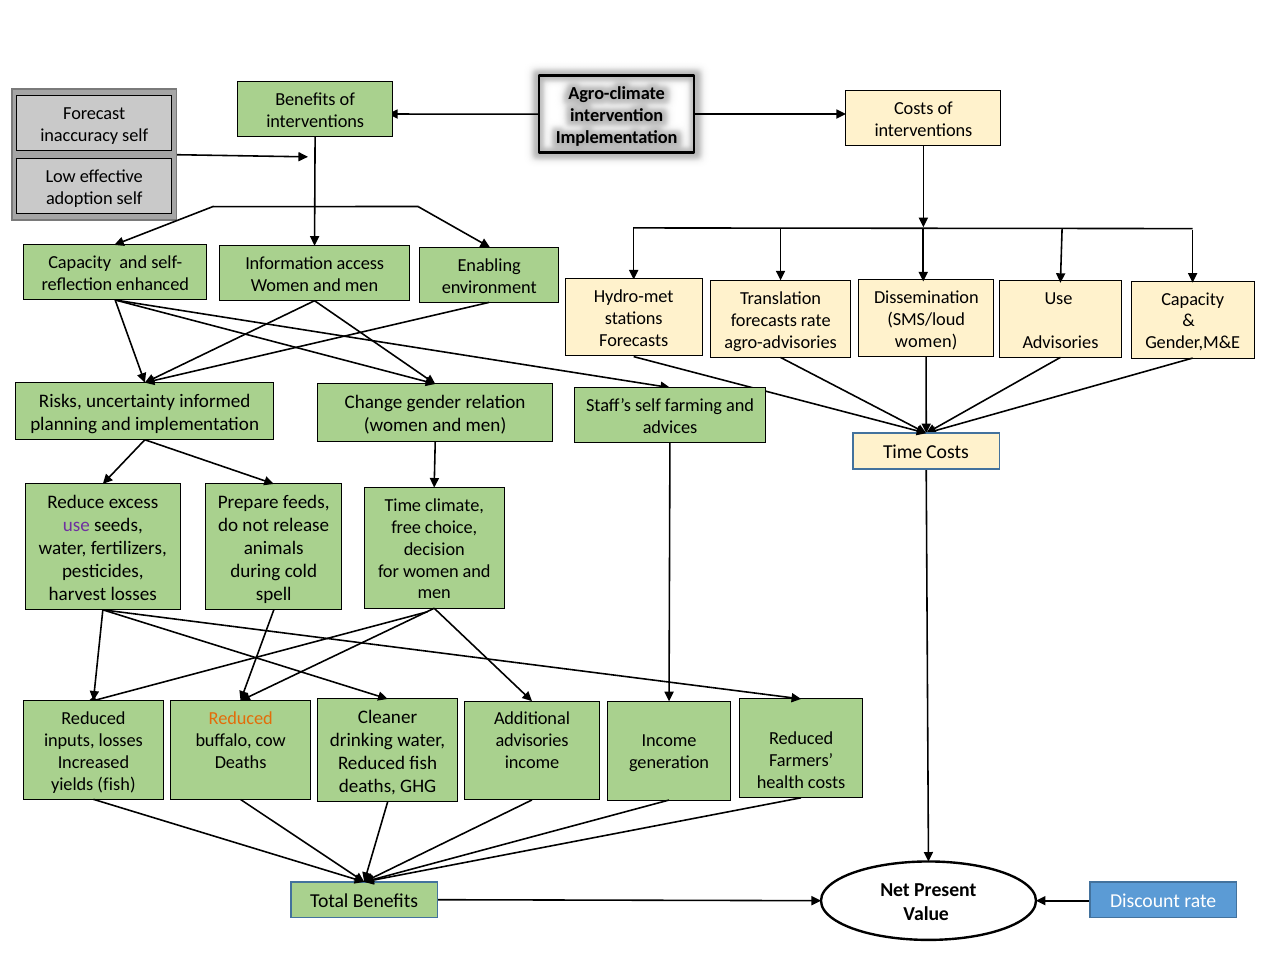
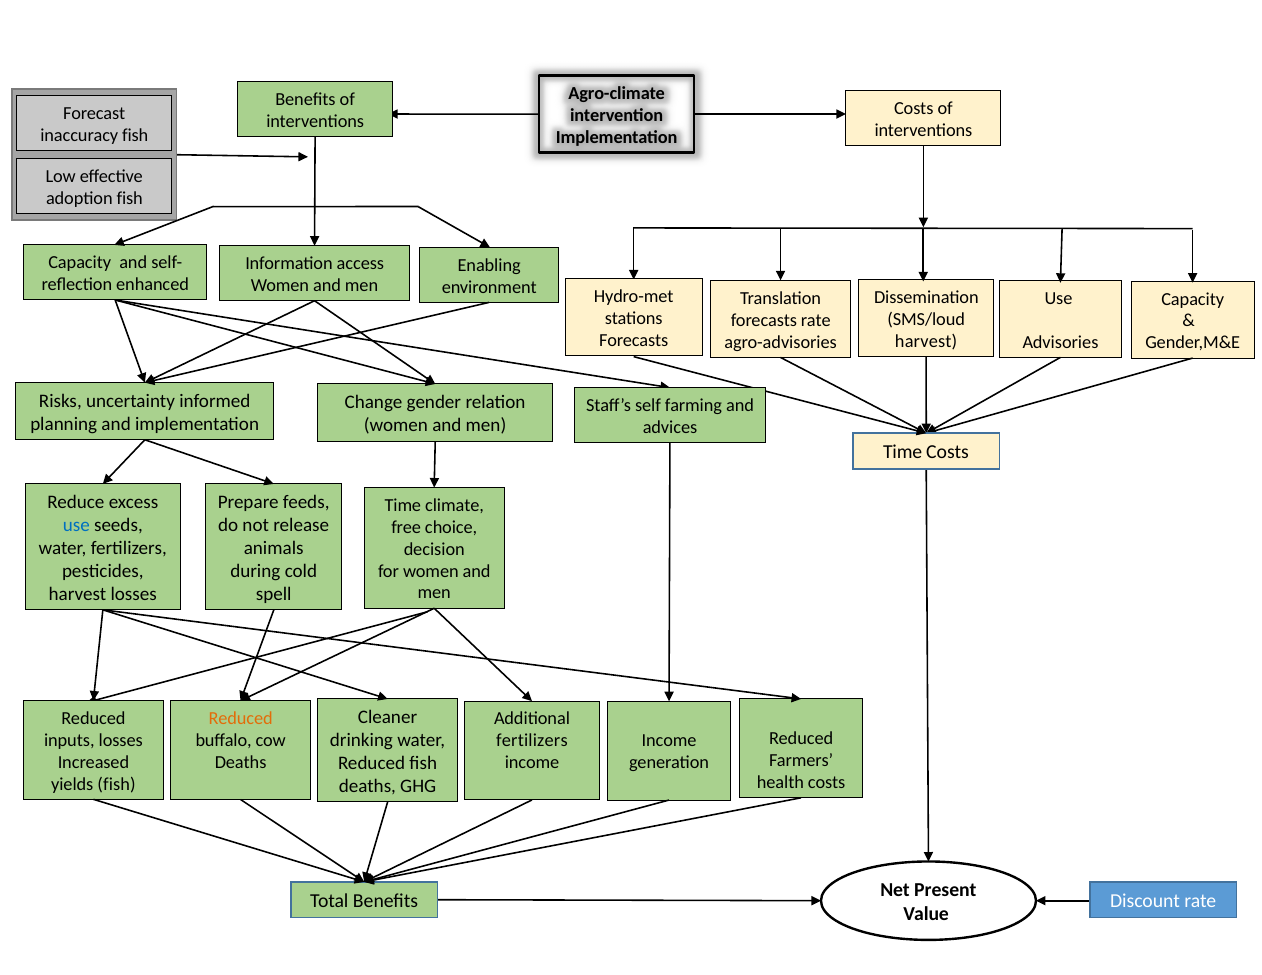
inaccuracy self: self -> fish
adoption self: self -> fish
women at (926, 341): women -> harvest
use at (76, 525) colour: purple -> blue
advisories at (532, 741): advisories -> fertilizers
